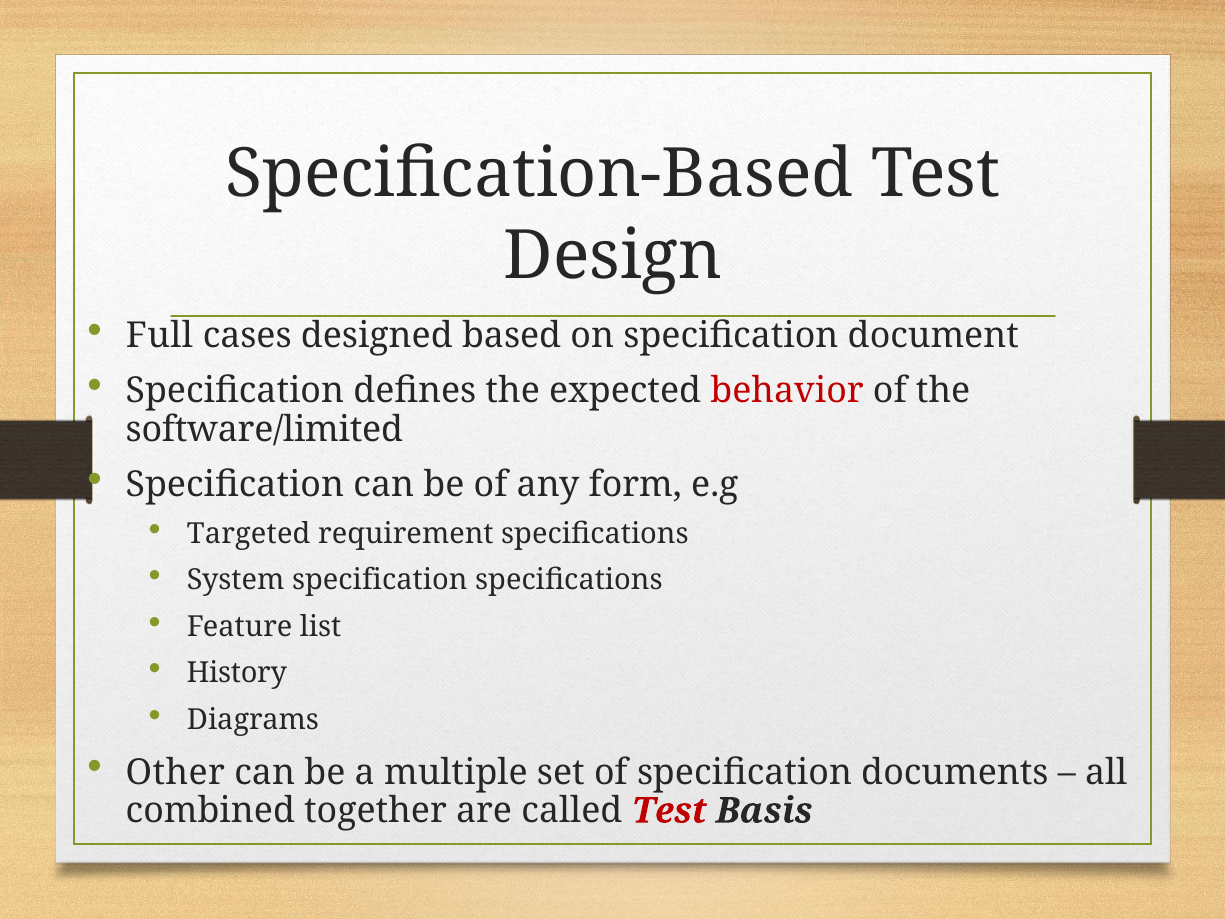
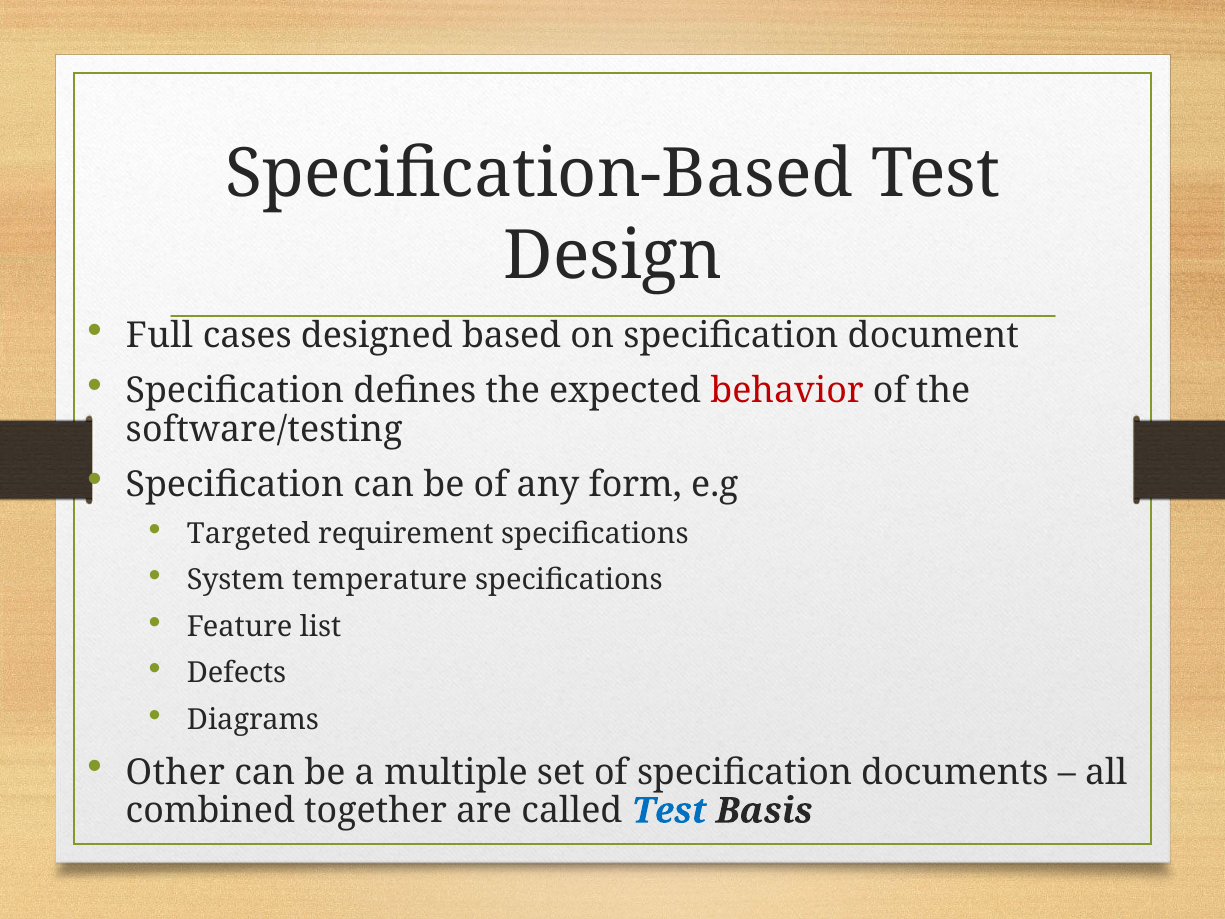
software/limited: software/limited -> software/testing
System specification: specification -> temperature
History: History -> Defects
Test at (669, 811) colour: red -> blue
